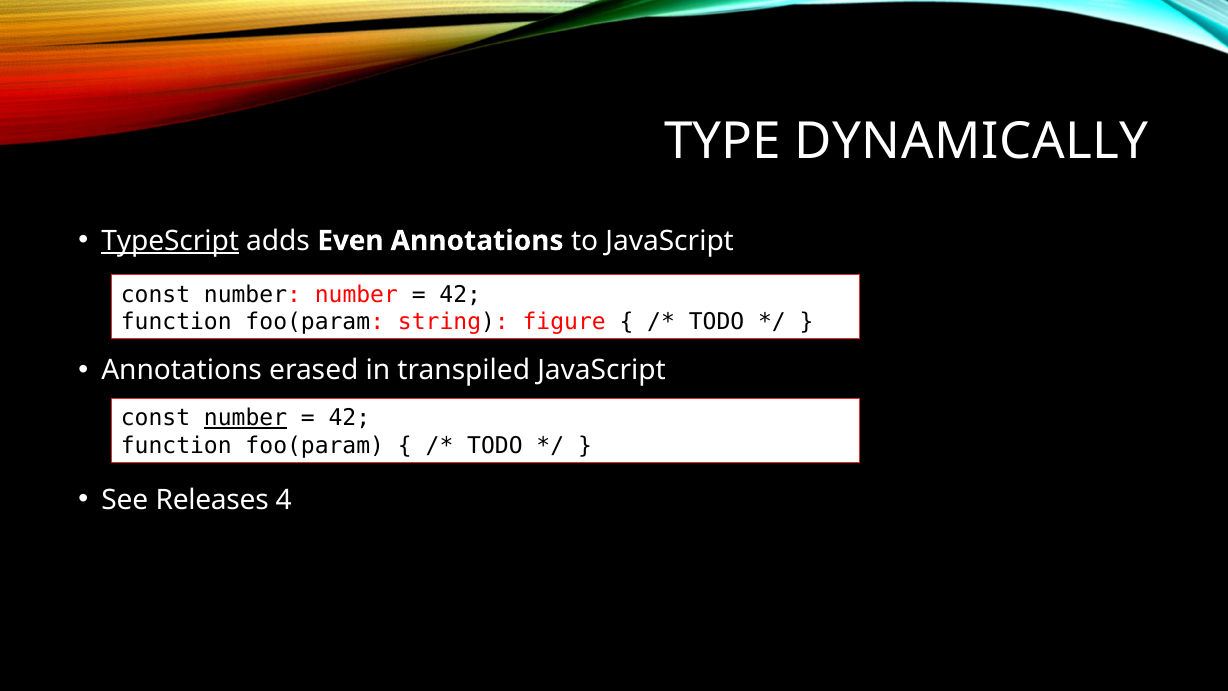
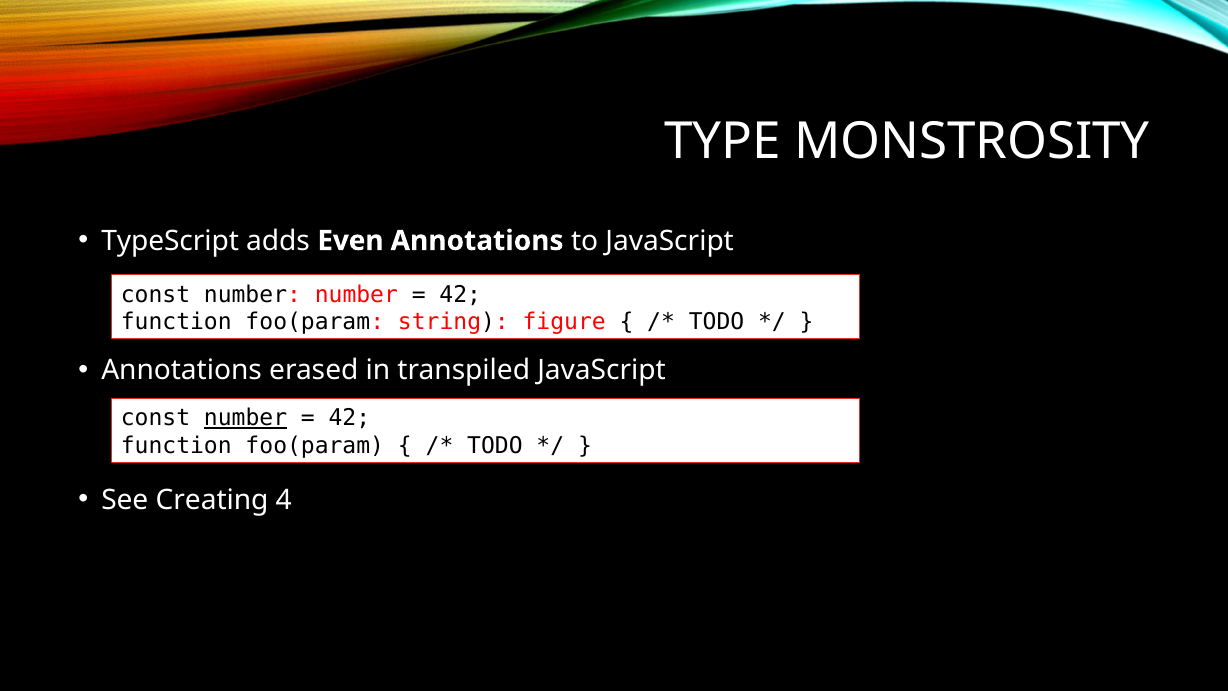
DYNAMICALLY: DYNAMICALLY -> MONSTROSITY
TypeScript underline: present -> none
Releases: Releases -> Creating
